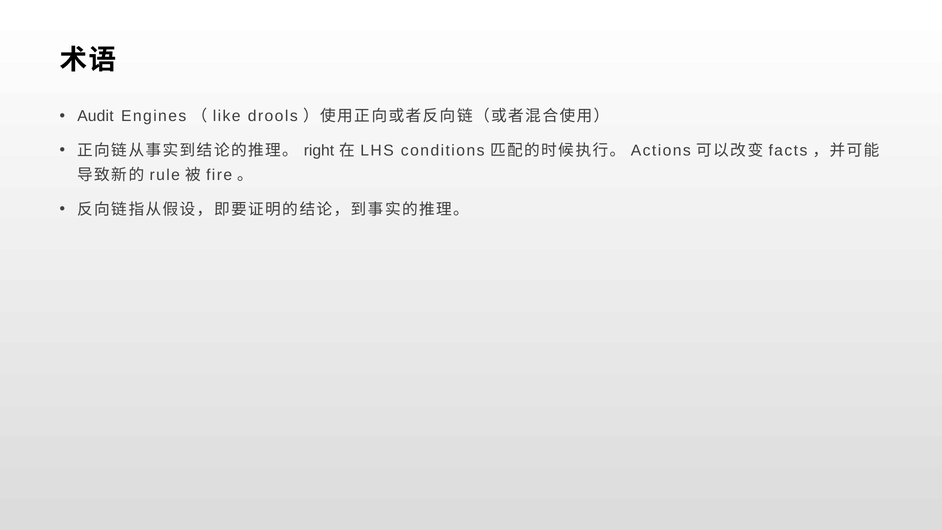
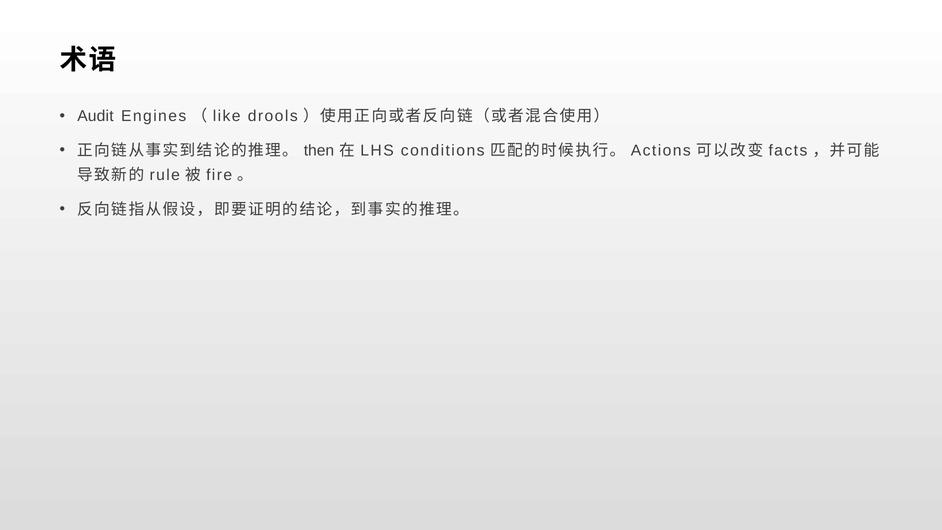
right: right -> then
